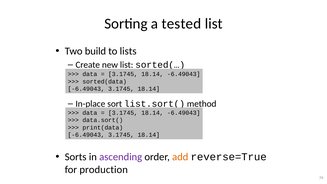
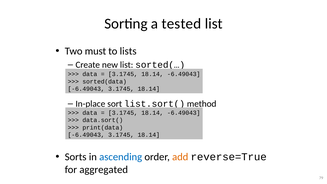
build: build -> must
ascending colour: purple -> blue
production: production -> aggregated
